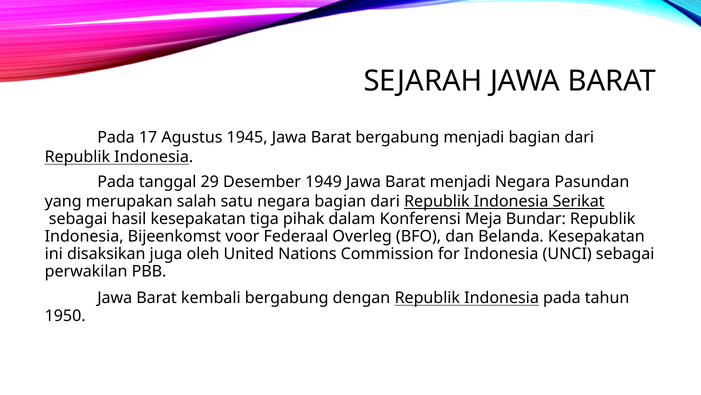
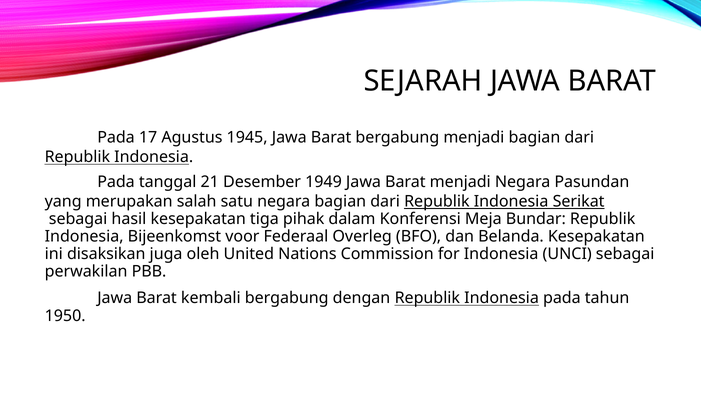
29: 29 -> 21
